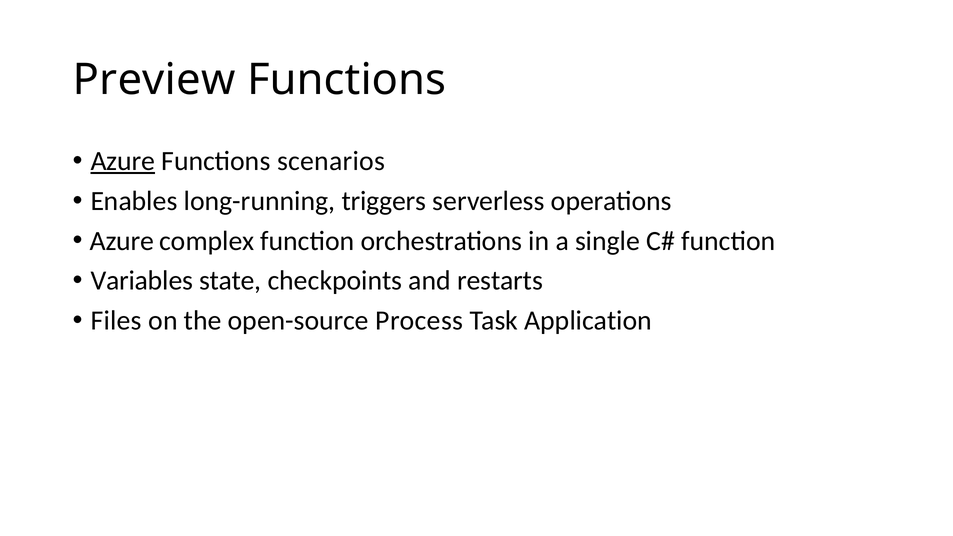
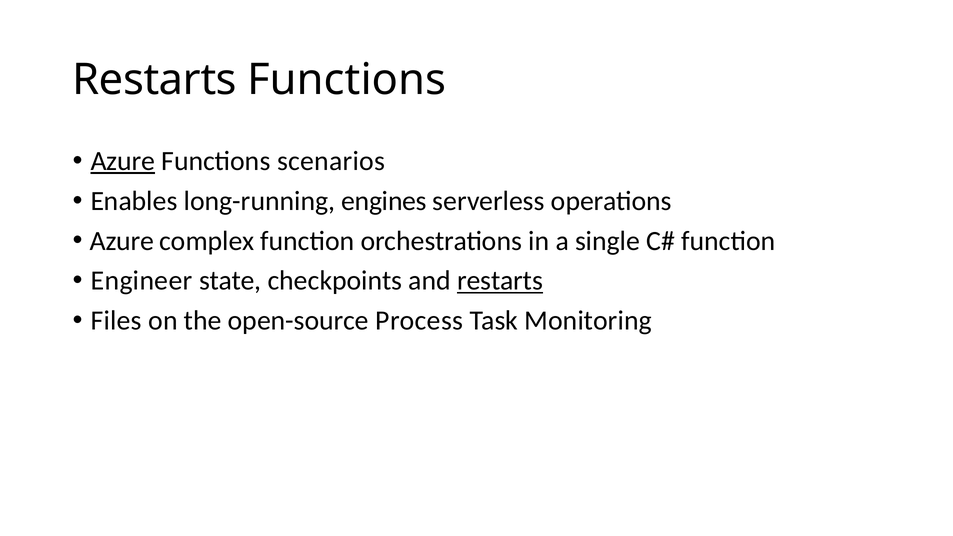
Preview at (154, 80): Preview -> Restarts
triggers: triggers -> engines
Variables: Variables -> Engineer
restarts at (500, 281) underline: none -> present
Application: Application -> Monitoring
